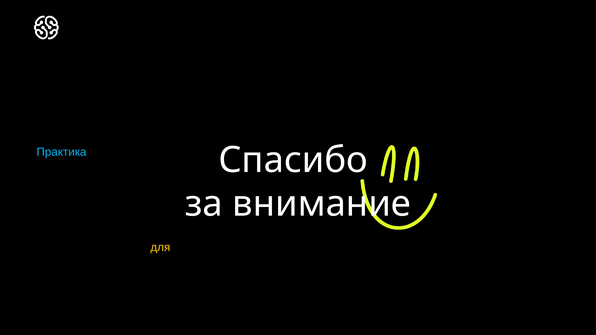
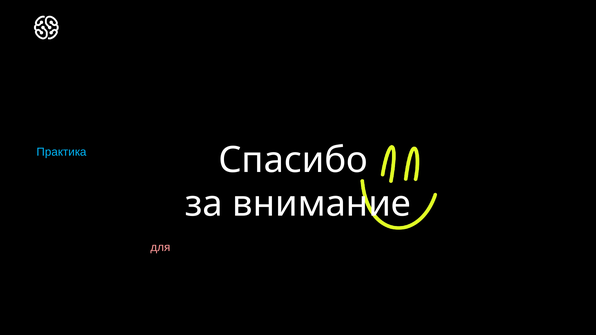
для colour: yellow -> pink
